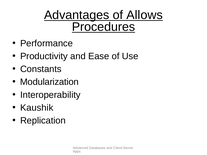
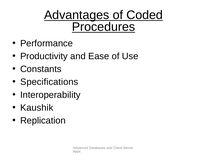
Allows: Allows -> Coded
Modularization: Modularization -> Specifications
